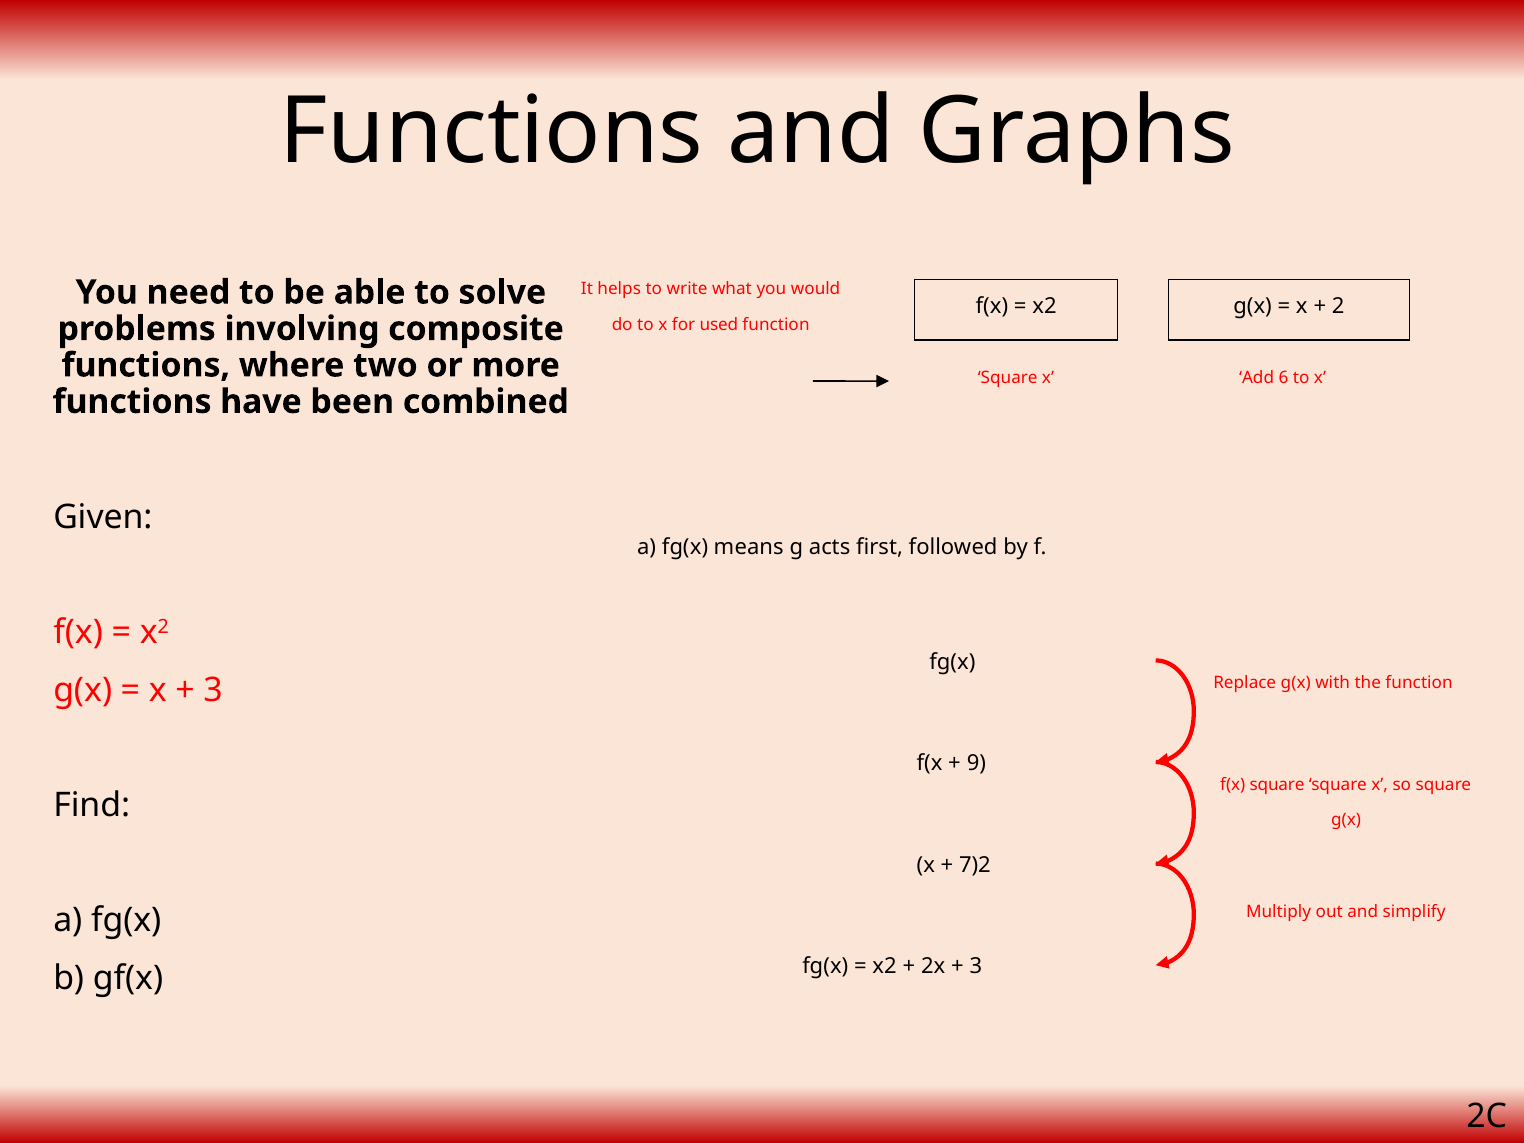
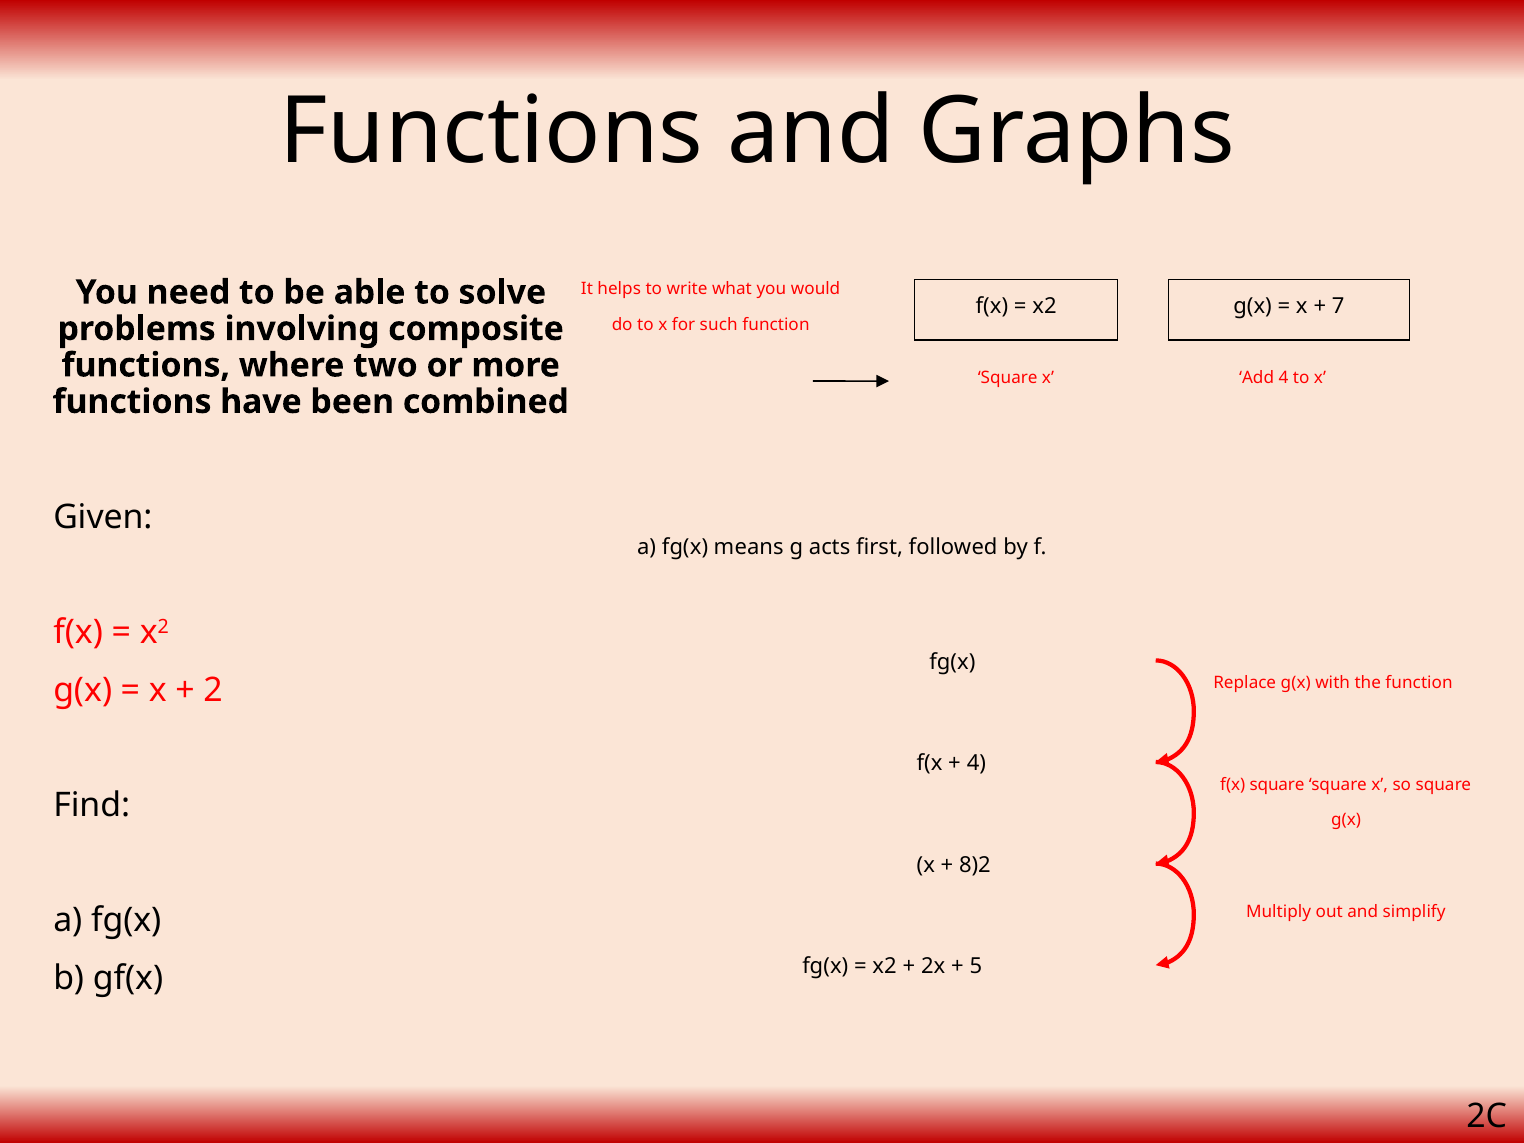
2: 2 -> 7
used: used -> such
Add 6: 6 -> 4
3 at (213, 690): 3 -> 2
9 at (976, 763): 9 -> 4
7)2: 7)2 -> 8)2
3 at (976, 967): 3 -> 5
